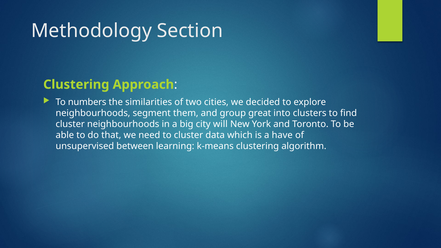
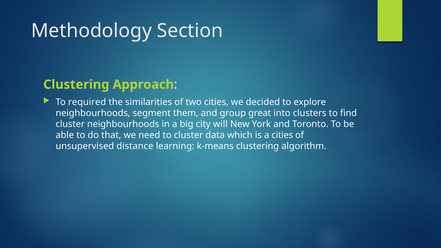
numbers: numbers -> required
a have: have -> cities
between: between -> distance
